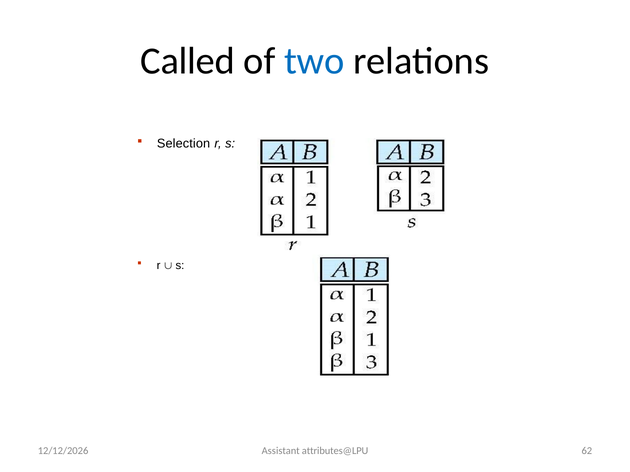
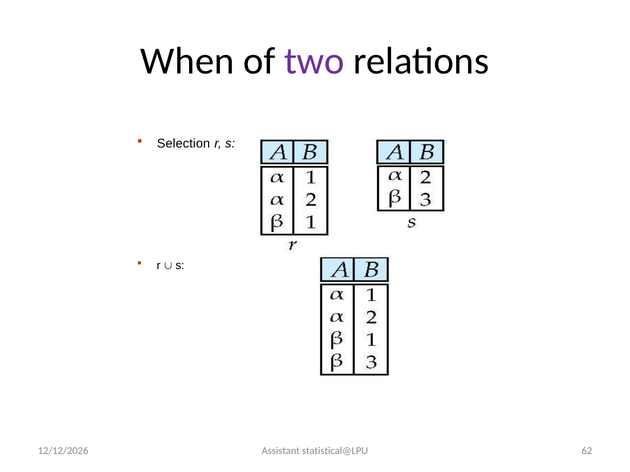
Called: Called -> When
two colour: blue -> purple
attributes@LPU: attributes@LPU -> statistical@LPU
